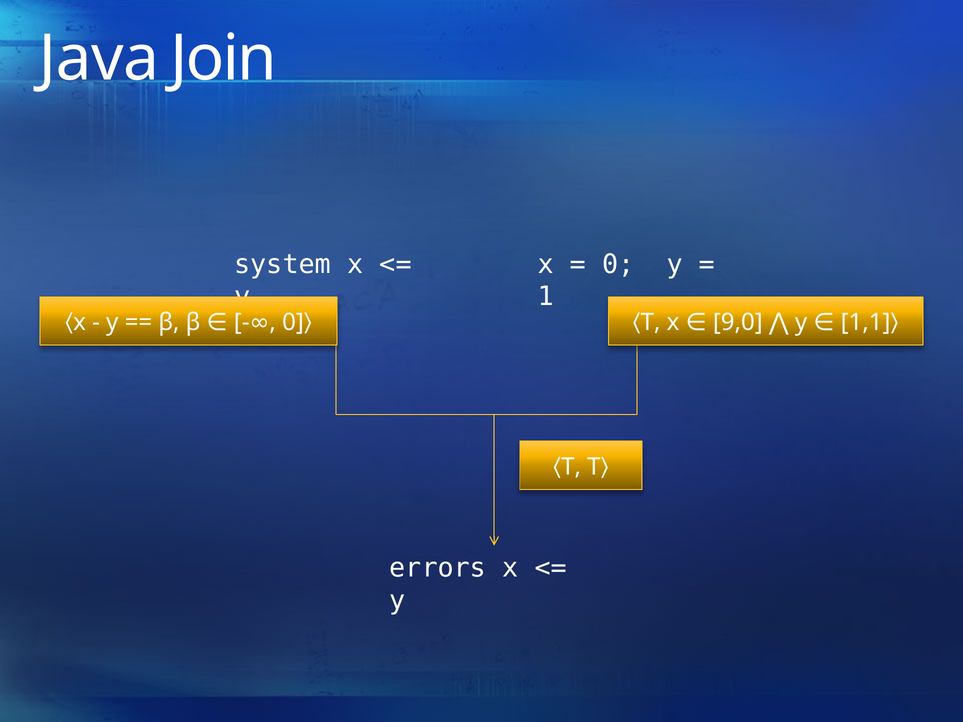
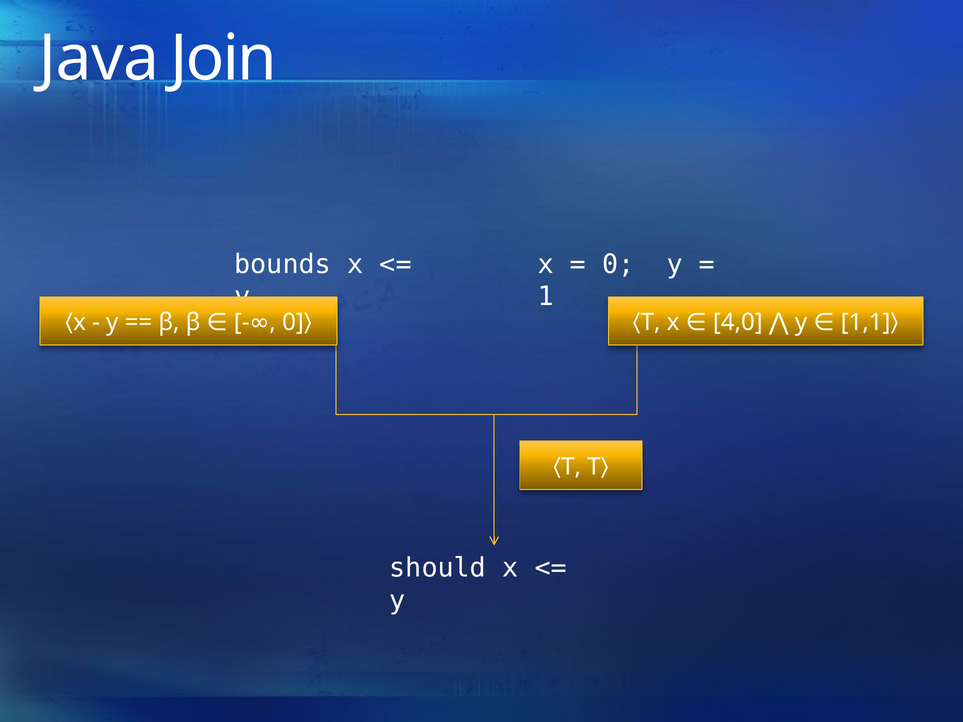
system: system -> bounds
9,0: 9,0 -> 4,0
errors: errors -> should
